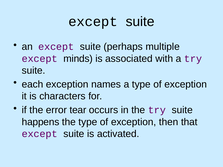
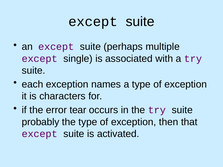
minds: minds -> single
happens: happens -> probably
